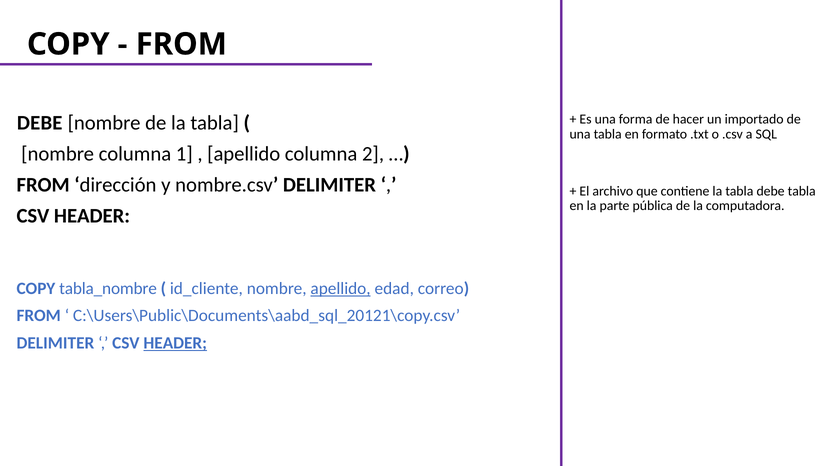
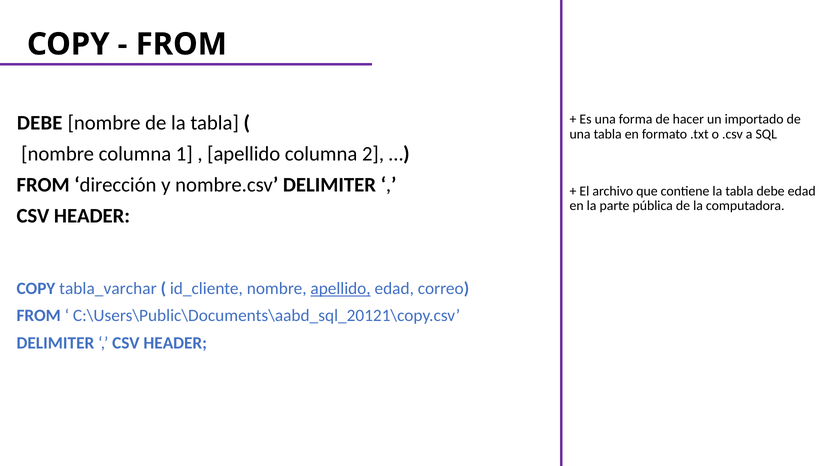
debe tabla: tabla -> edad
tabla_nombre: tabla_nombre -> tabla_varchar
HEADER at (175, 343) underline: present -> none
